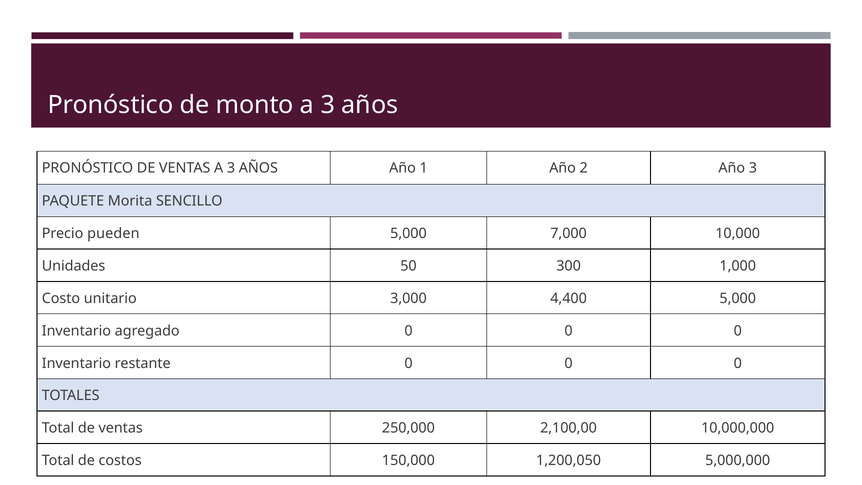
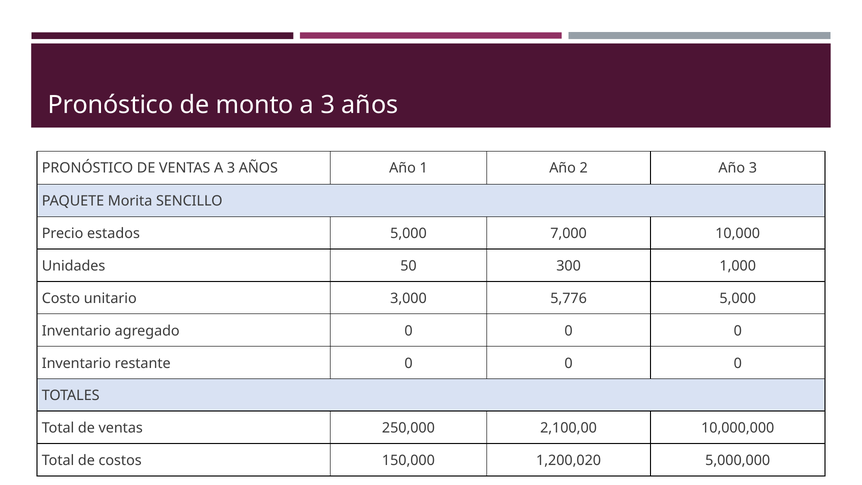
pueden: pueden -> estados
4,400: 4,400 -> 5,776
1,200,050: 1,200,050 -> 1,200,020
